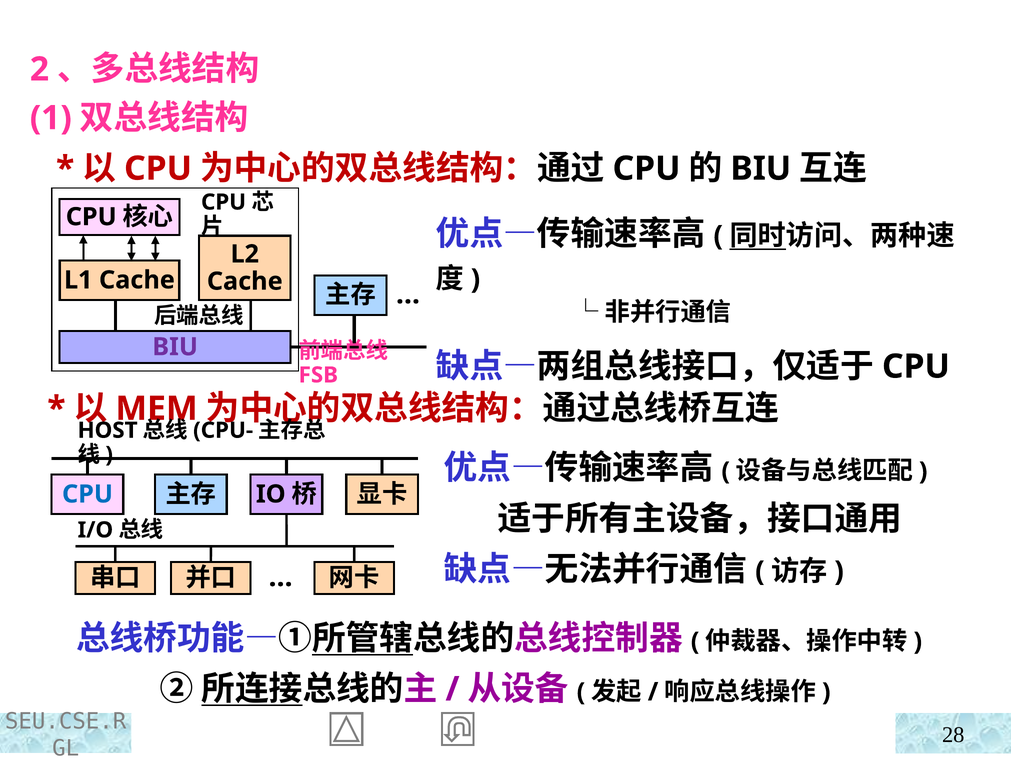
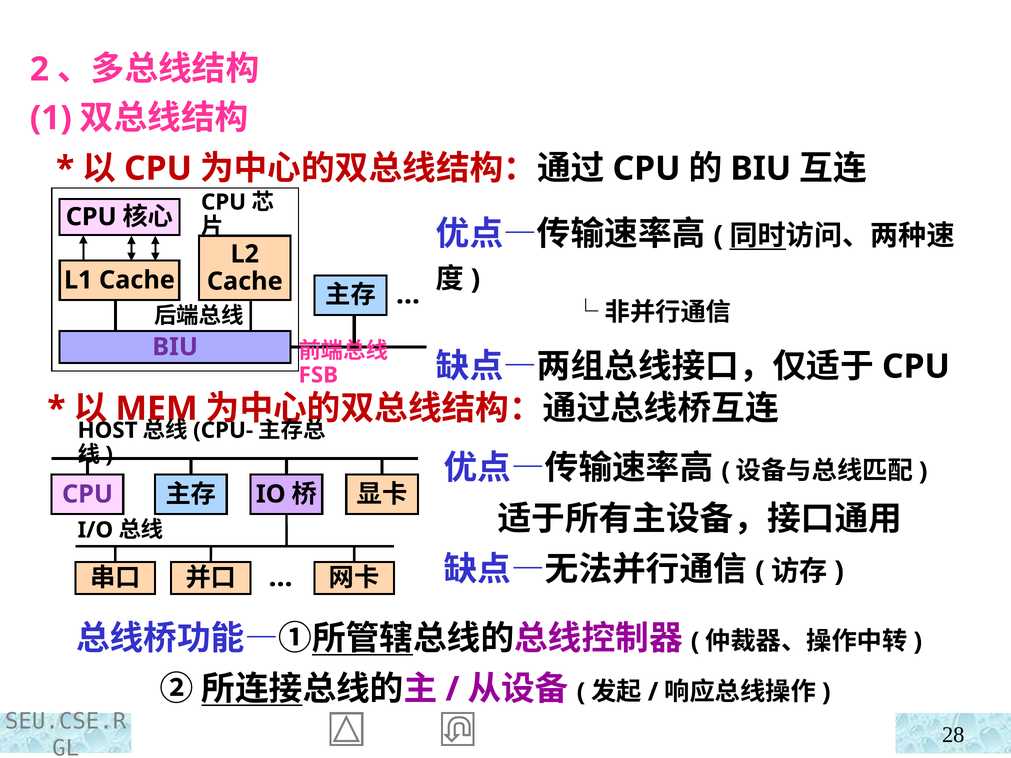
CPU at (87, 494) colour: blue -> purple
